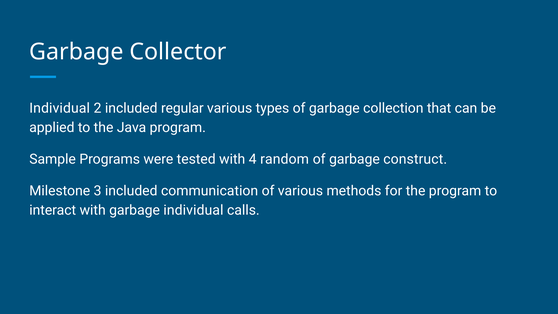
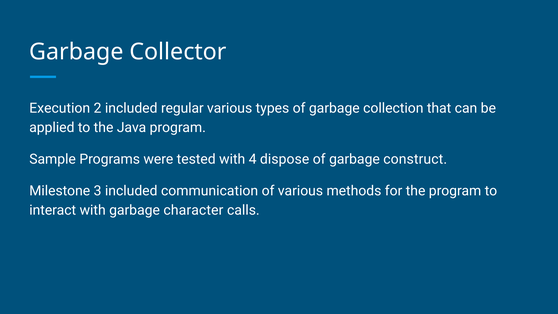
Individual at (60, 108): Individual -> Execution
random: random -> dispose
garbage individual: individual -> character
